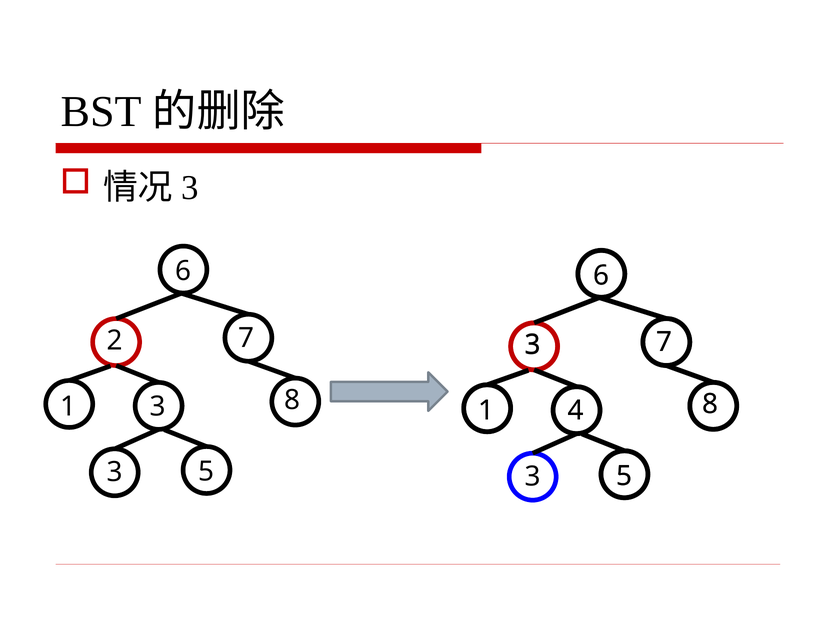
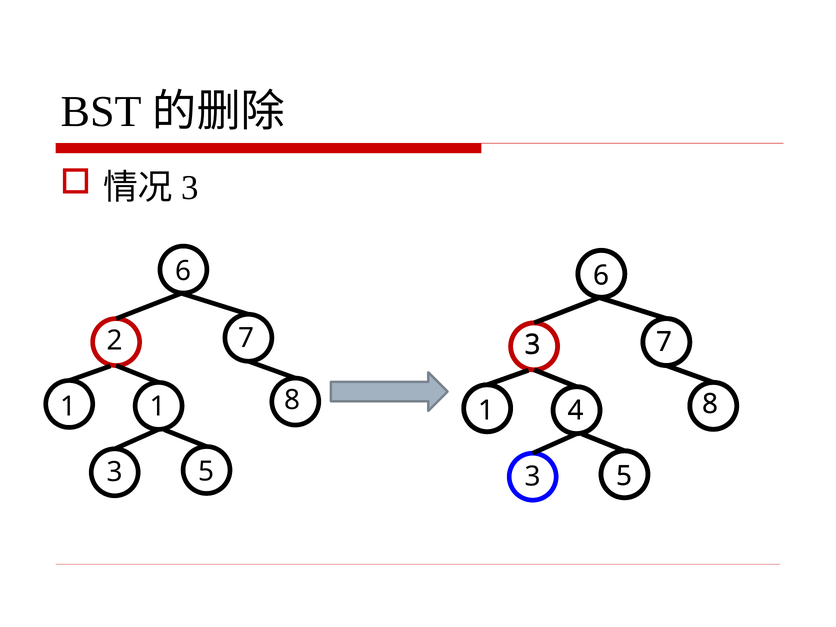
1 3: 3 -> 1
